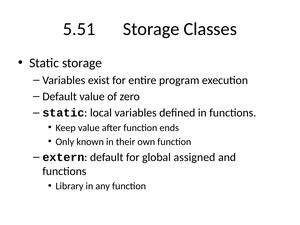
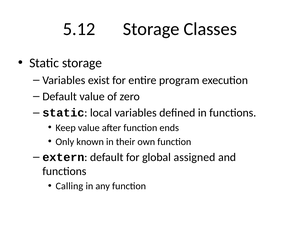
5.51: 5.51 -> 5.12
Library: Library -> Calling
